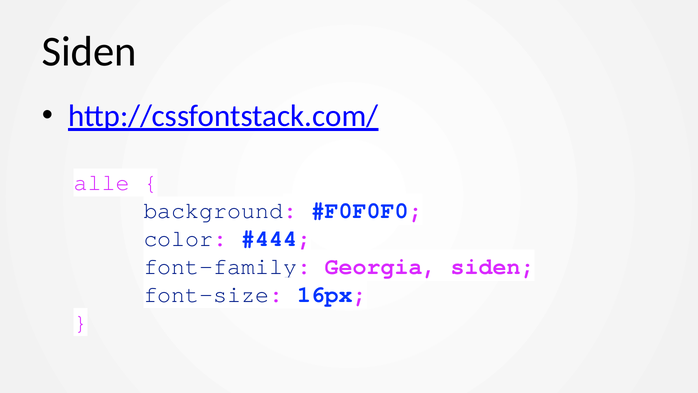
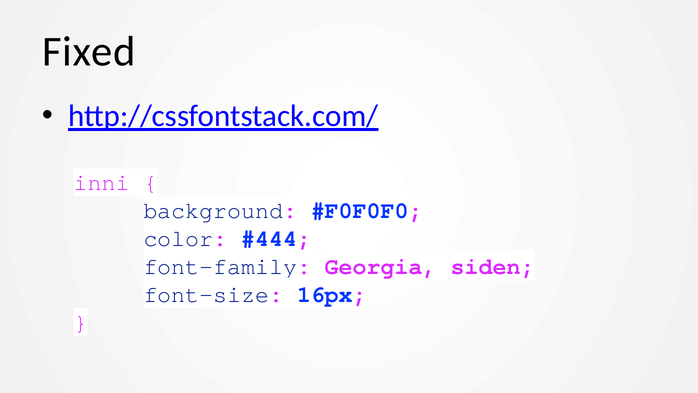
Siden at (89, 51): Siden -> Fixed
alle: alle -> inni
